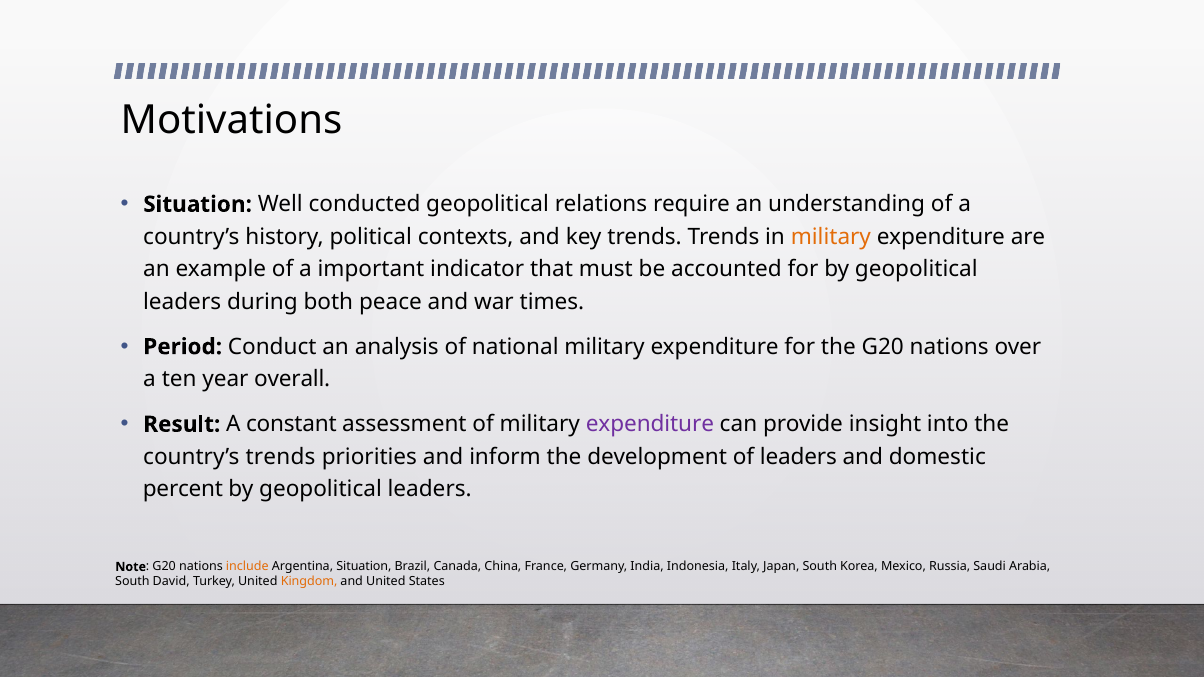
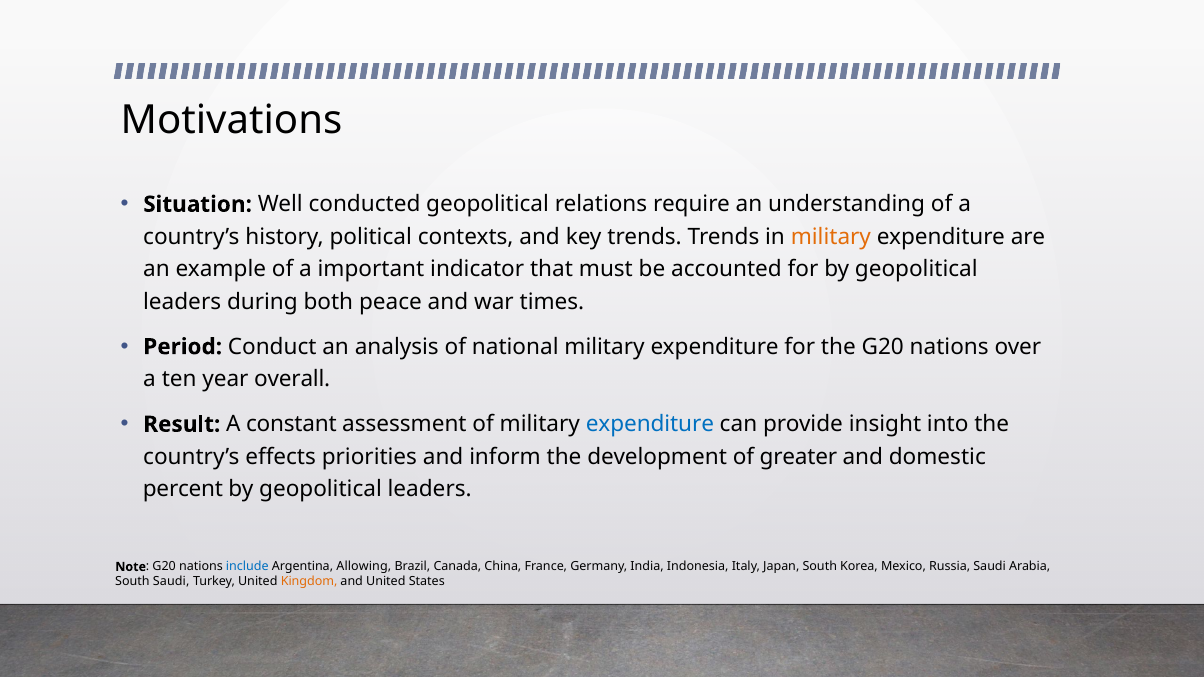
expenditure at (650, 424) colour: purple -> blue
country’s trends: trends -> effects
of leaders: leaders -> greater
include colour: orange -> blue
Argentina Situation: Situation -> Allowing
South David: David -> Saudi
